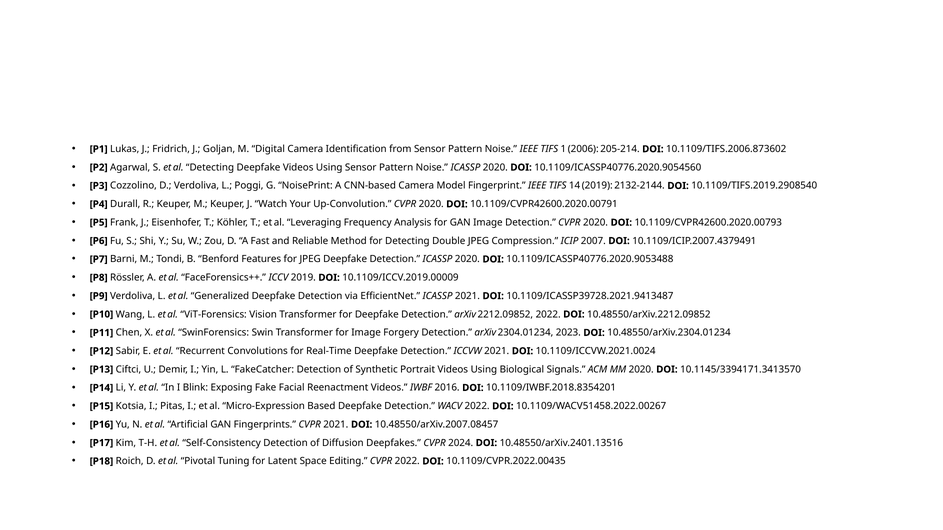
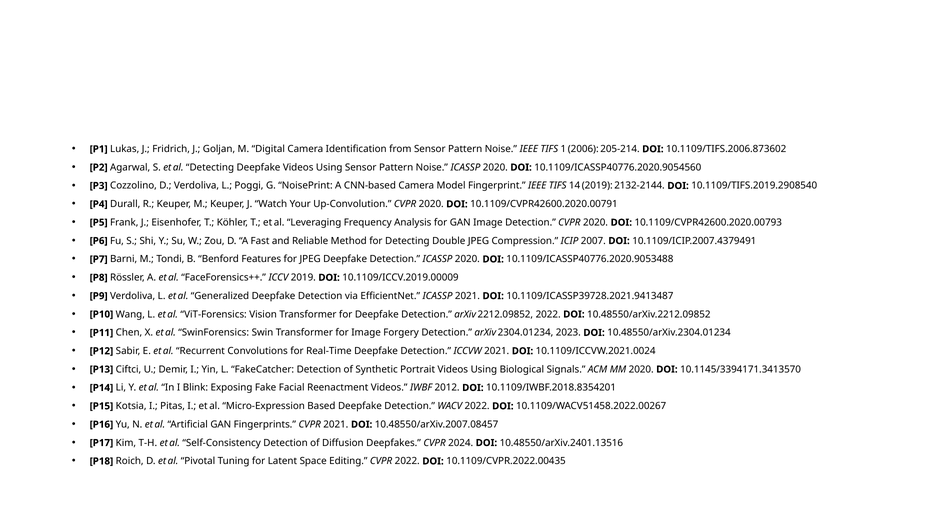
2016: 2016 -> 2012
